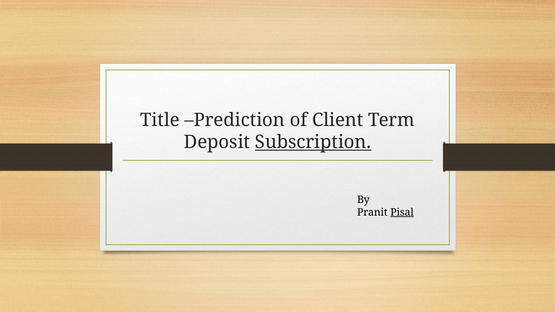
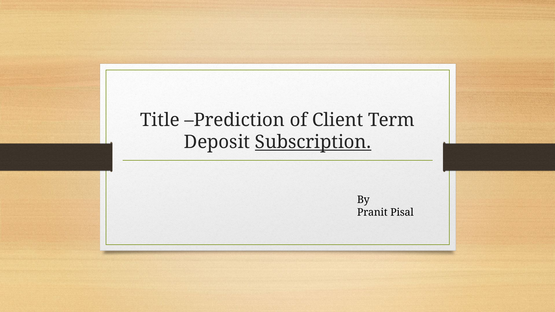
Pisal underline: present -> none
